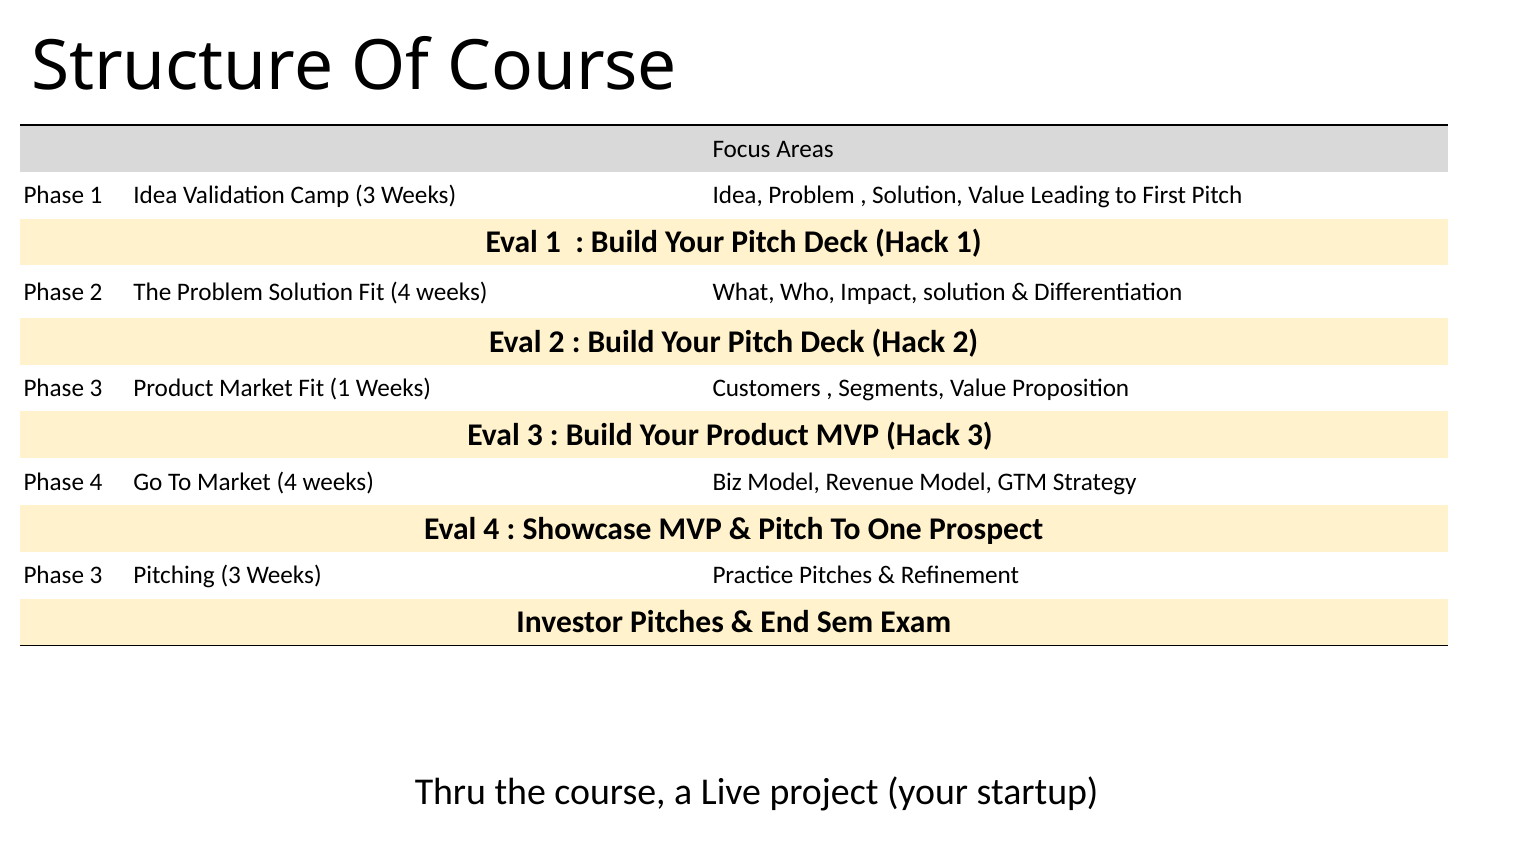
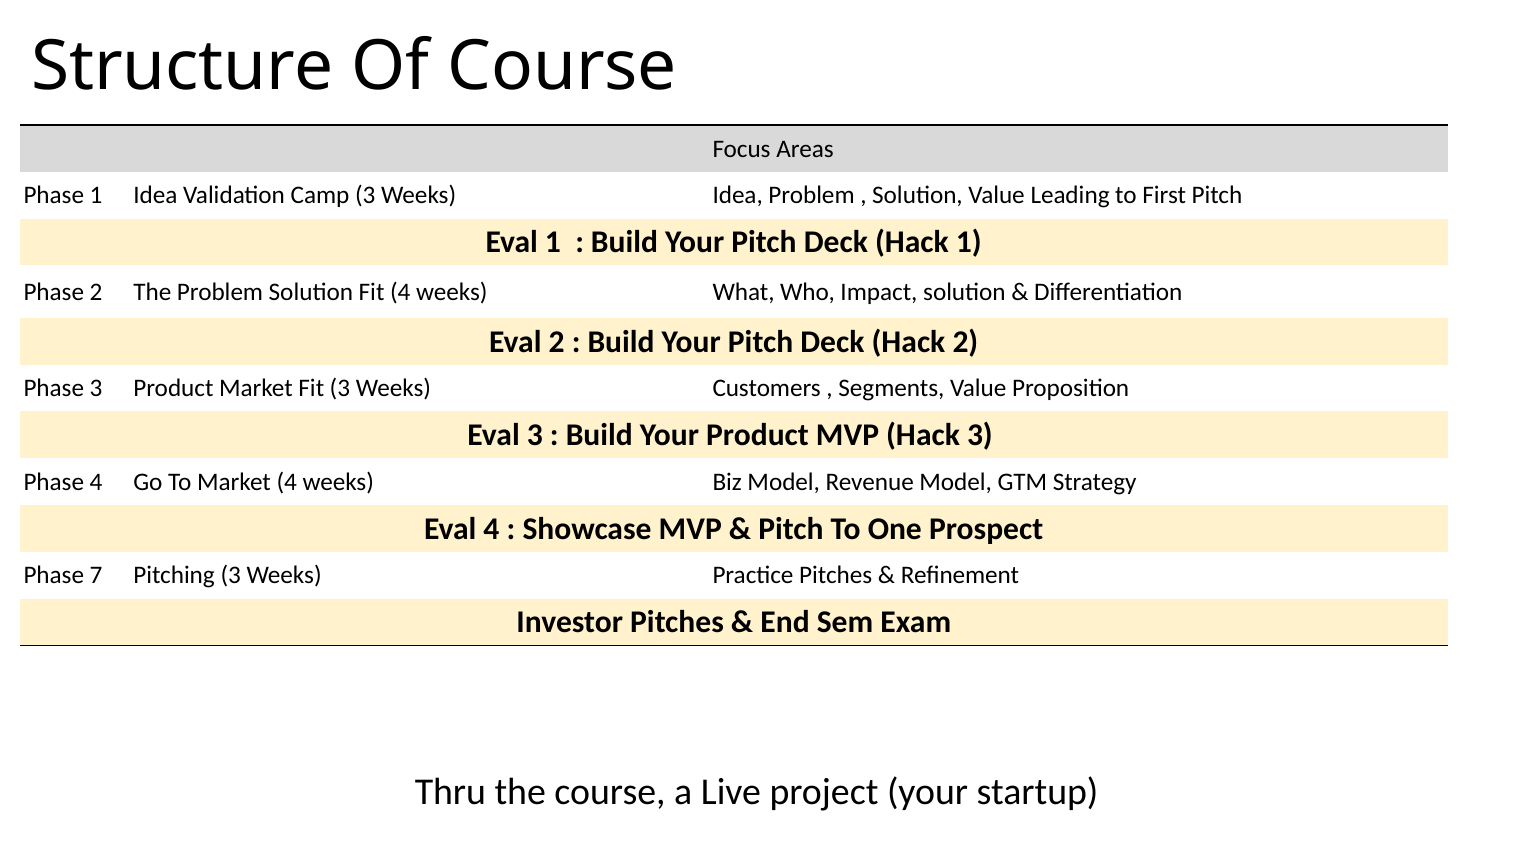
Fit 1: 1 -> 3
3 at (96, 575): 3 -> 7
